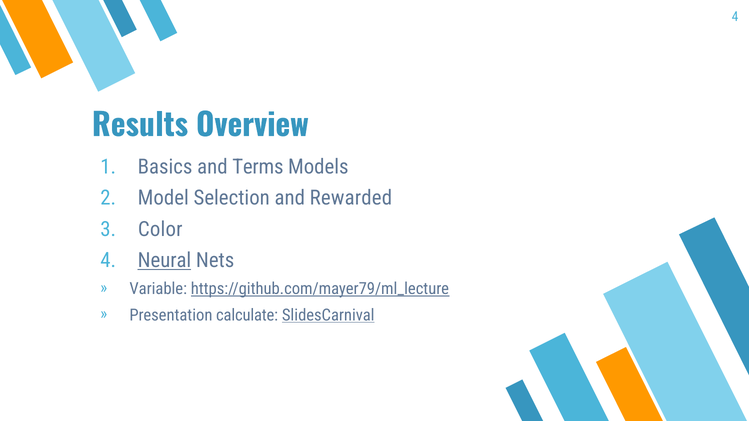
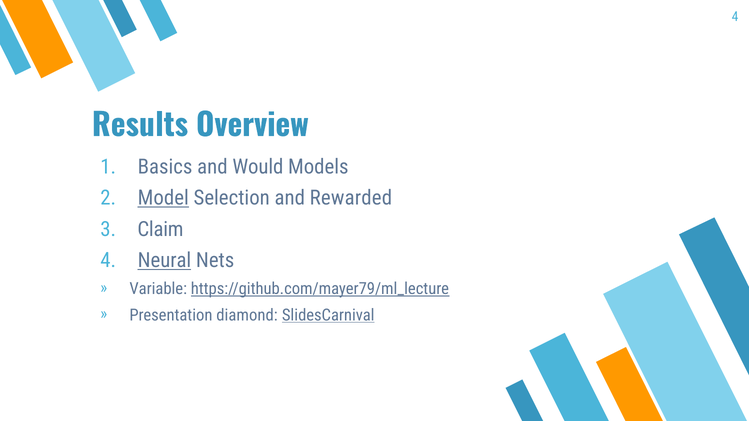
Terms: Terms -> Would
Model underline: none -> present
Color: Color -> Claim
calculate: calculate -> diamond
